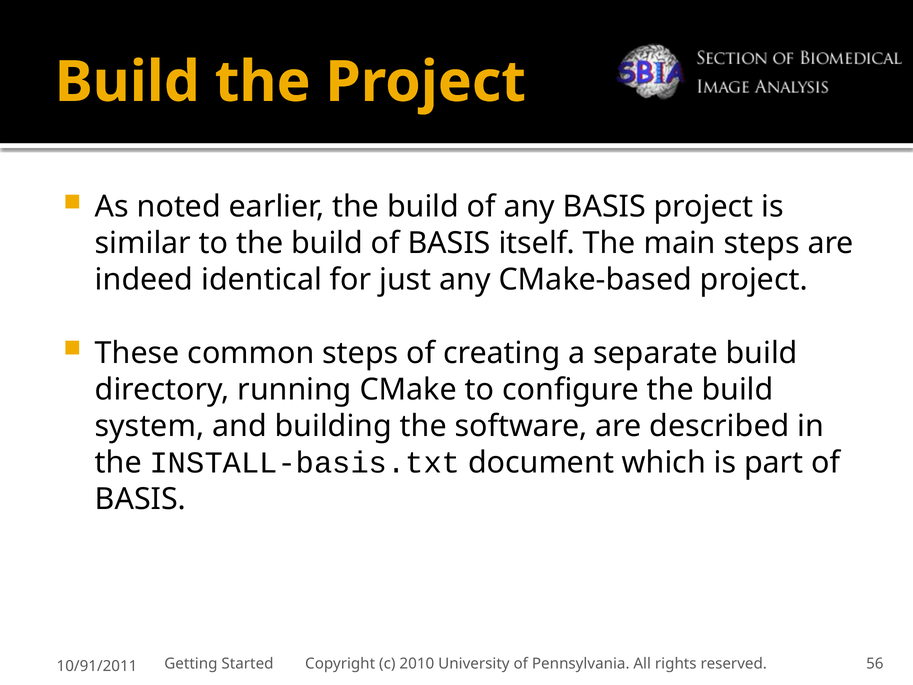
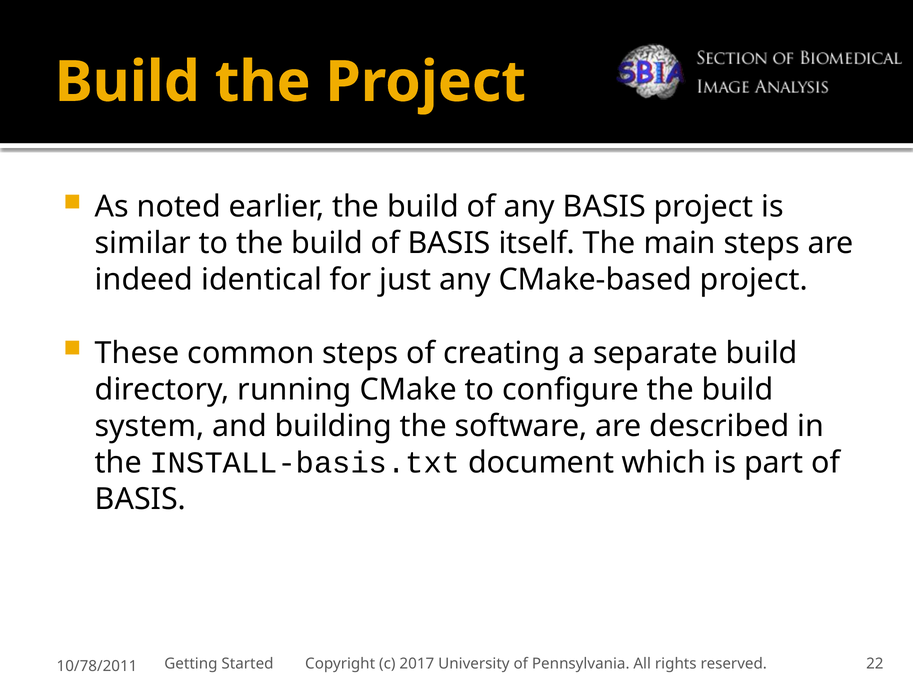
2010: 2010 -> 2017
56: 56 -> 22
10/91/2011: 10/91/2011 -> 10/78/2011
